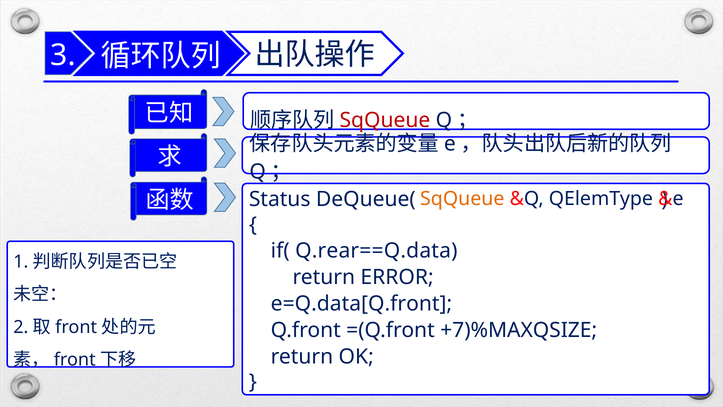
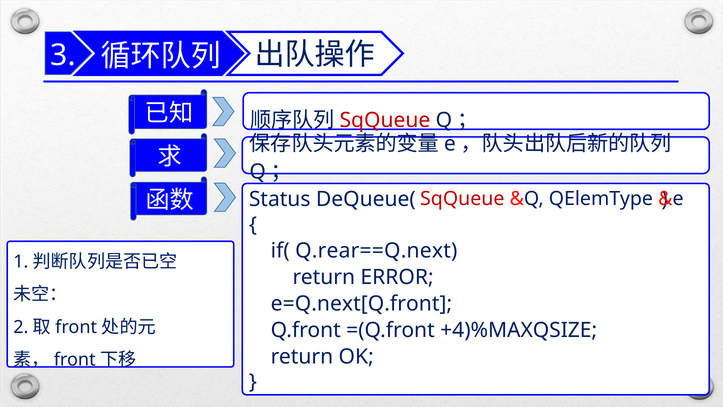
SqQueue at (462, 199) colour: orange -> red
Q.rear==Q.data: Q.rear==Q.data -> Q.rear==Q.next
e=Q.data[Q.front: e=Q.data[Q.front -> e=Q.next[Q.front
+7)%MAXQSIZE: +7)%MAXQSIZE -> +4)%MAXQSIZE
